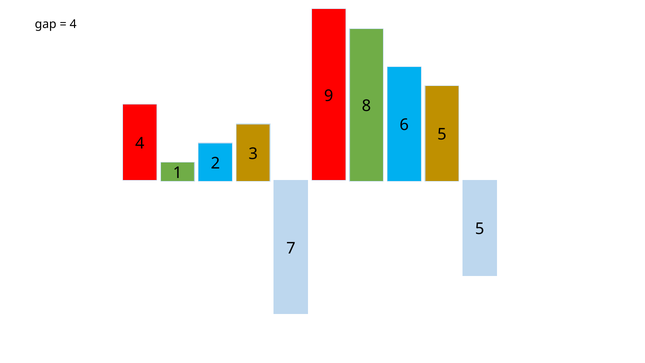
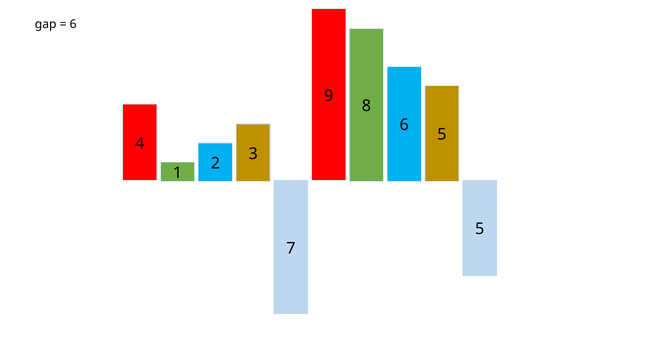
4 at (73, 24): 4 -> 6
